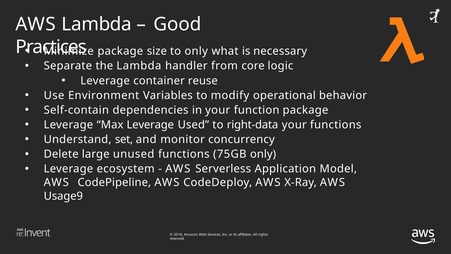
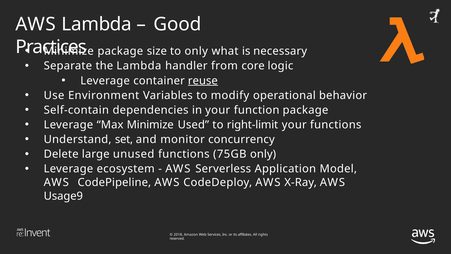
reuse underline: none -> present
Max Leverage: Leverage -> Minimize
right-data: right-data -> right-limit
